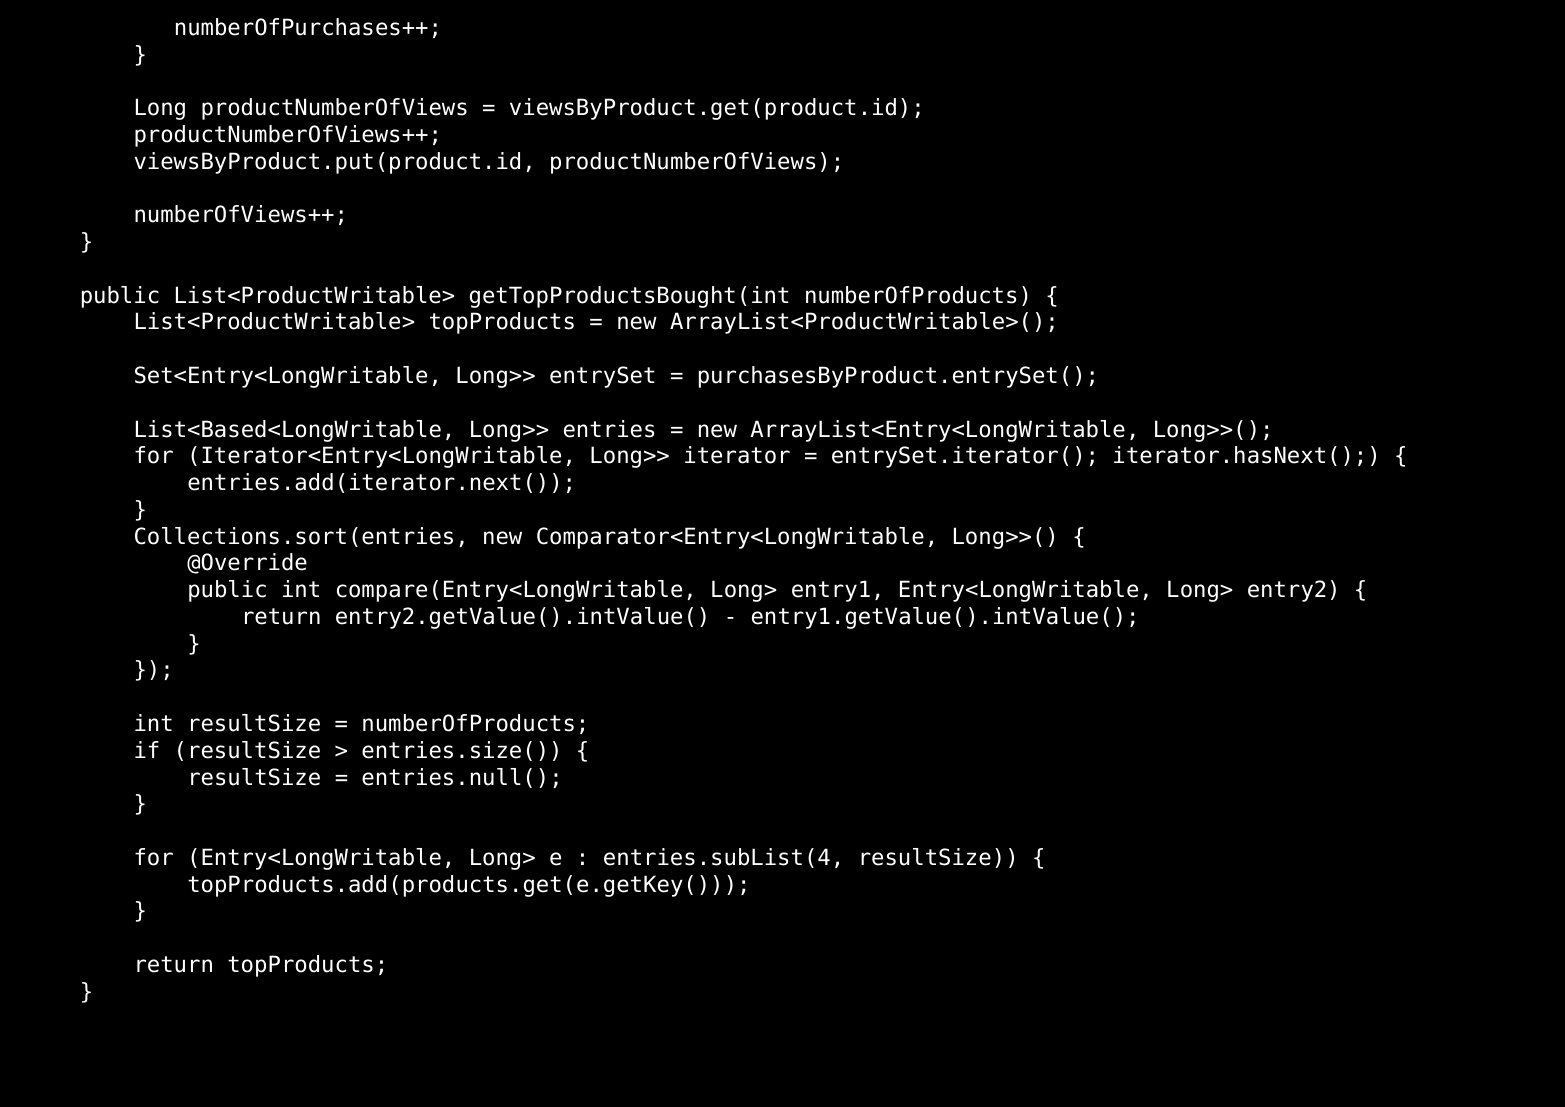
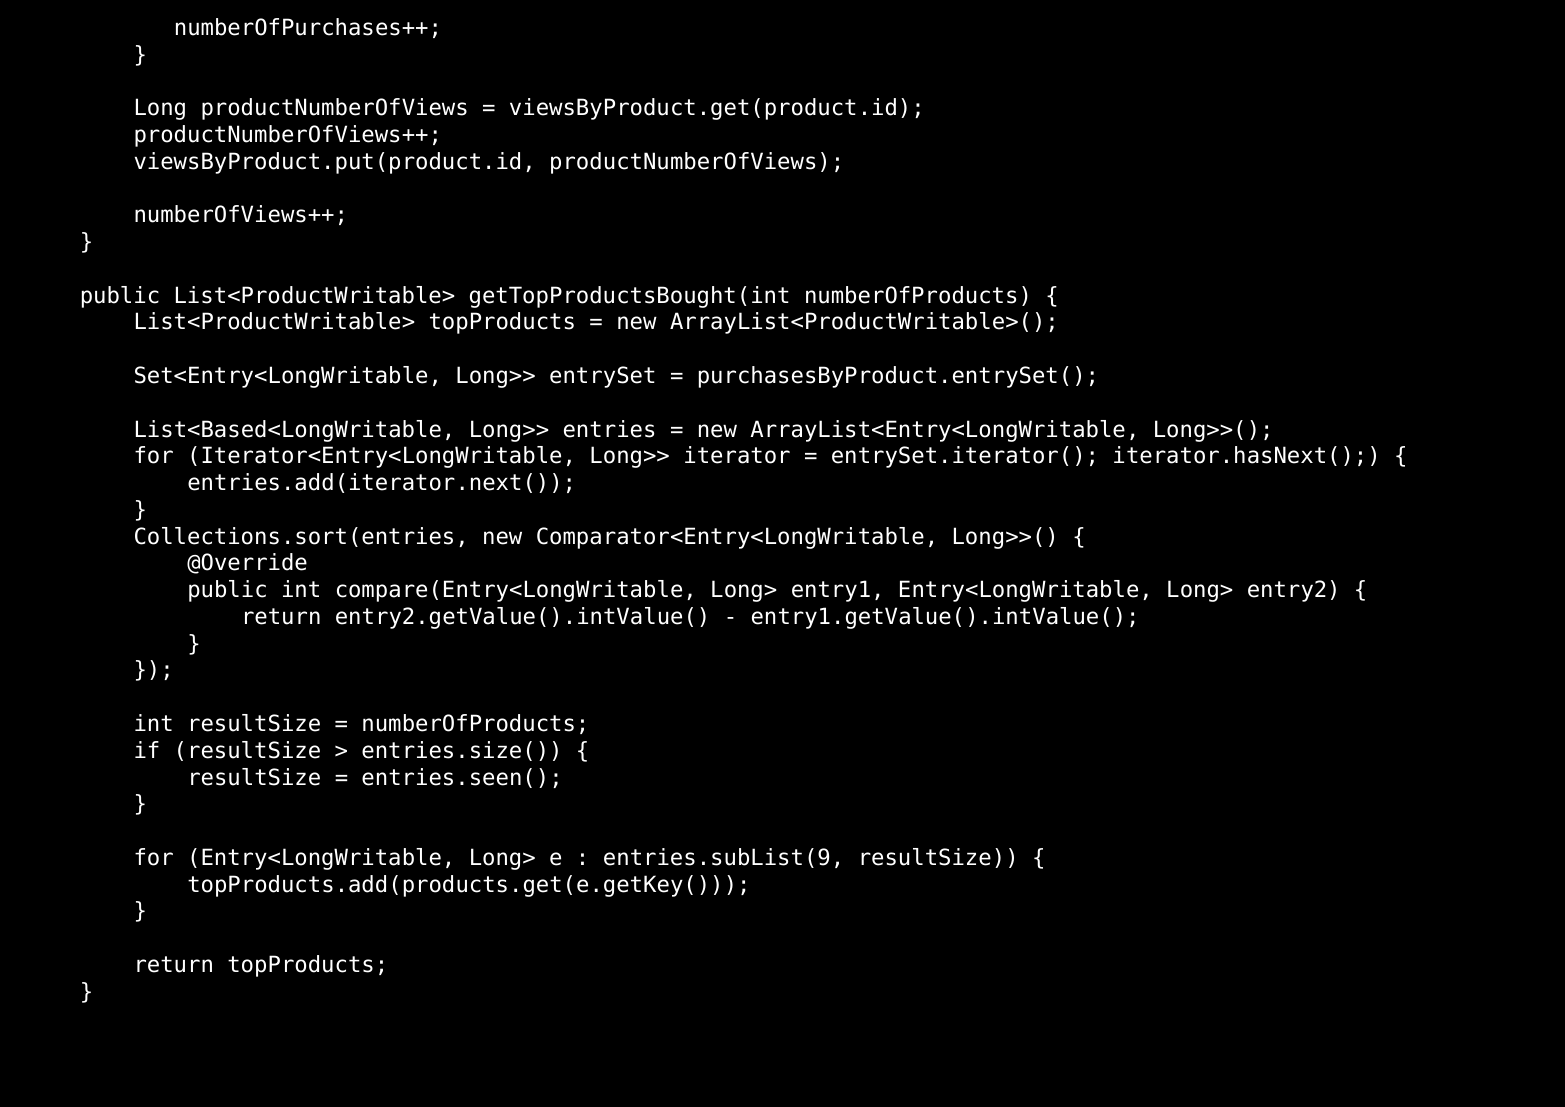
entries.null(: entries.null( -> entries.seen(
entries.subList(4: entries.subList(4 -> entries.subList(9
